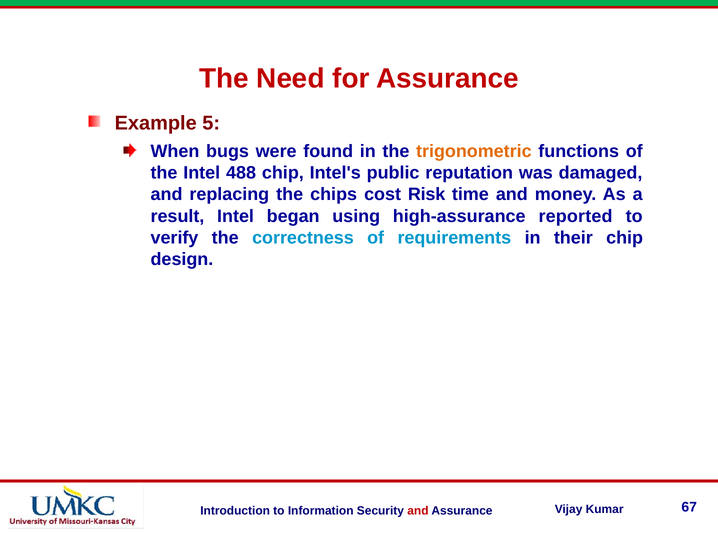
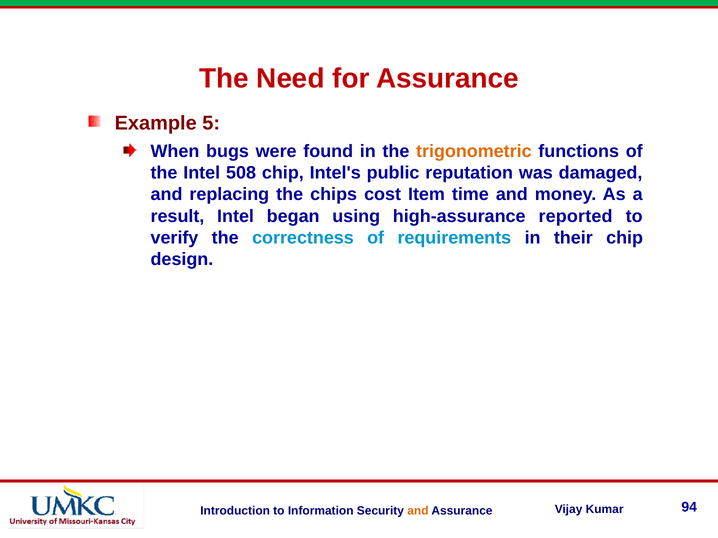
488: 488 -> 508
Risk: Risk -> Item
and at (418, 511) colour: red -> orange
67: 67 -> 94
